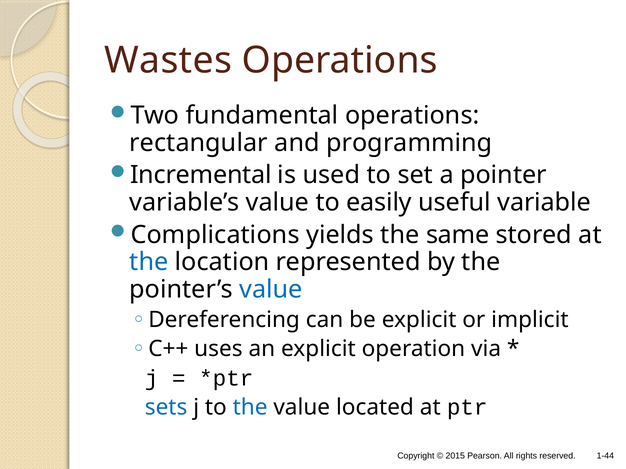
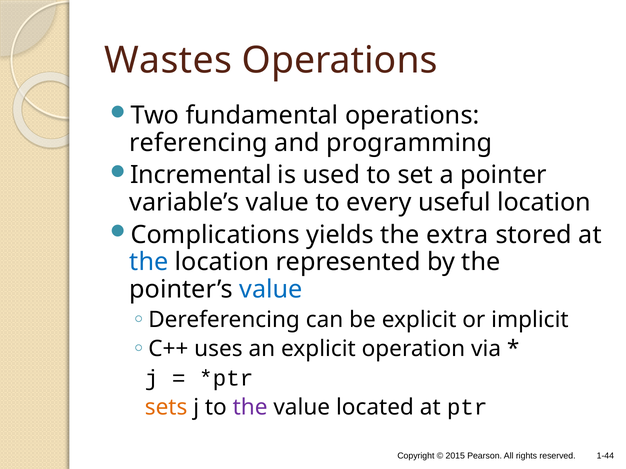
rectangular: rectangular -> referencing
easily: easily -> every
useful variable: variable -> location
same: same -> extra
sets colour: blue -> orange
the at (250, 408) colour: blue -> purple
